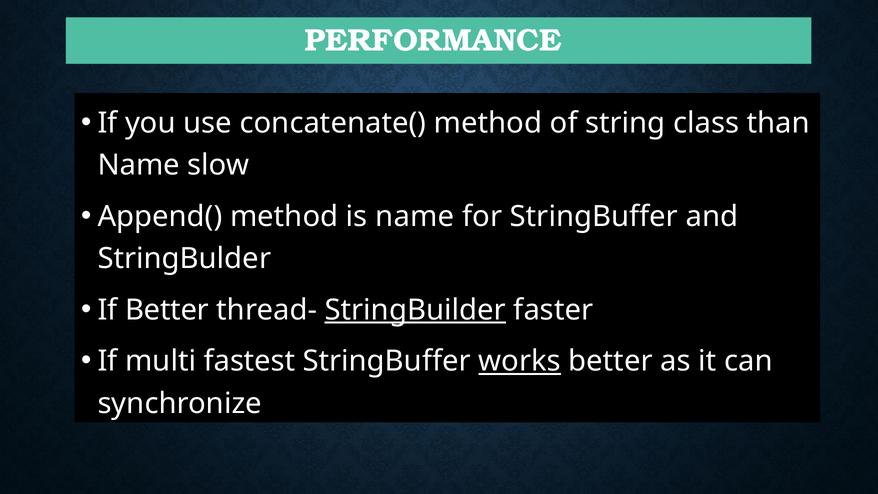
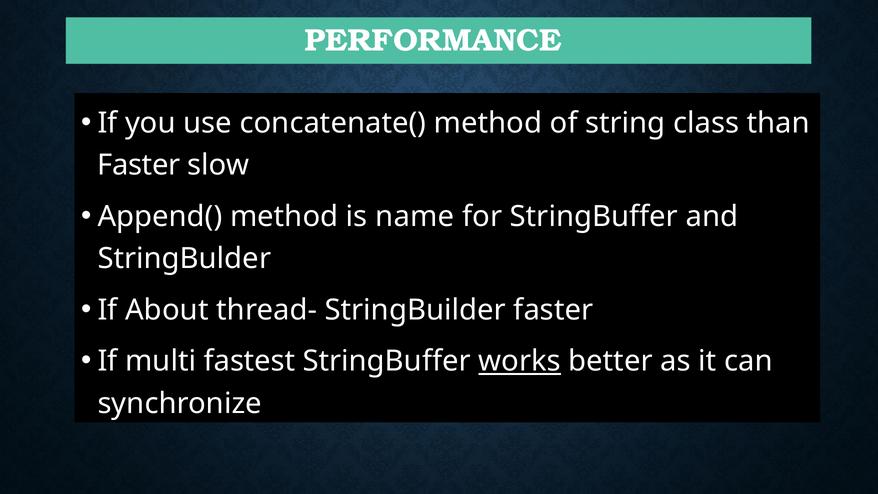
Name at (139, 165): Name -> Faster
If Better: Better -> About
StringBuilder underline: present -> none
